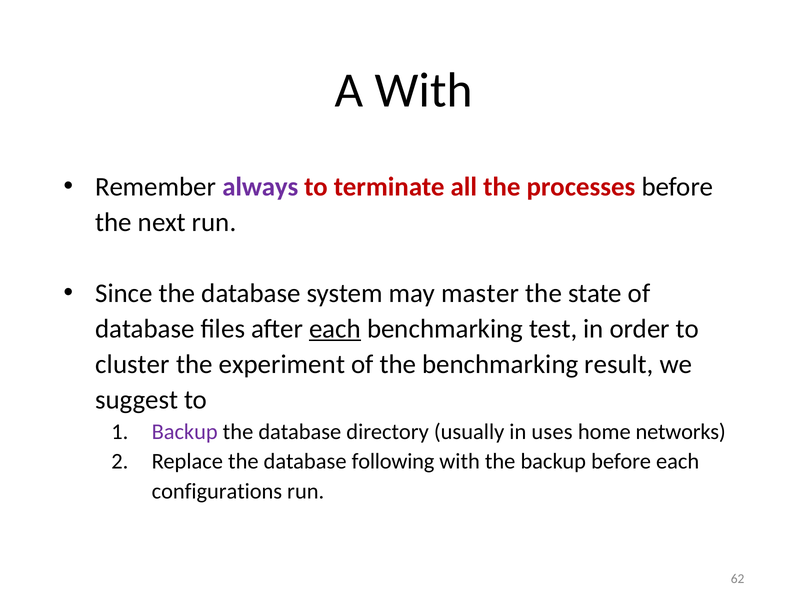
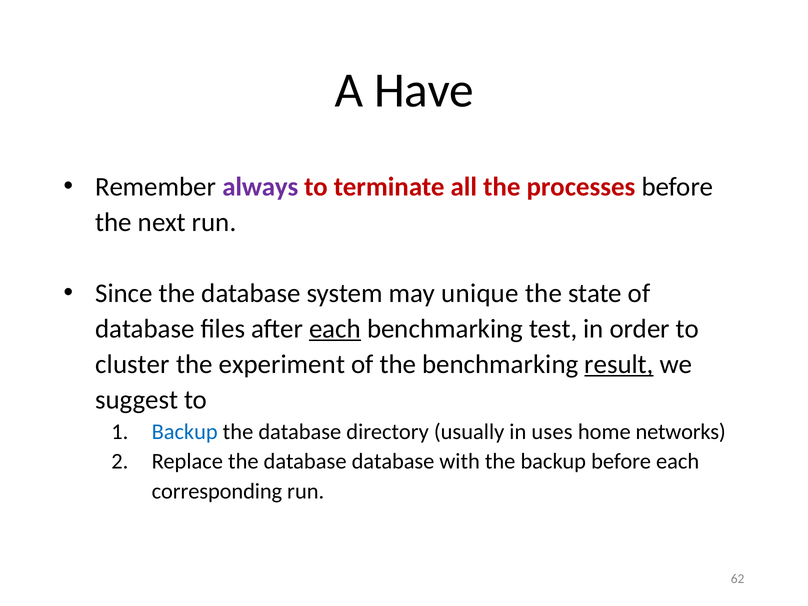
A With: With -> Have
master: master -> unique
result underline: none -> present
Backup at (185, 432) colour: purple -> blue
database following: following -> database
configurations: configurations -> corresponding
